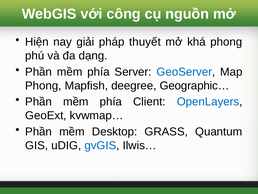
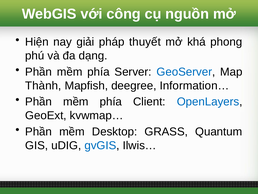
Phong at (43, 85): Phong -> Thành
Geographic…: Geographic… -> Information…
